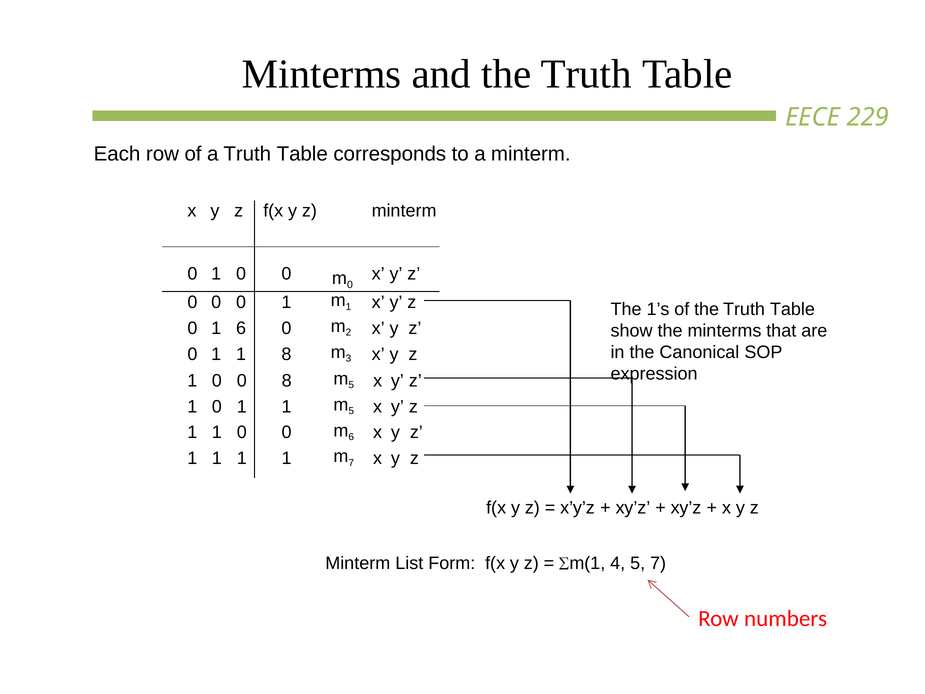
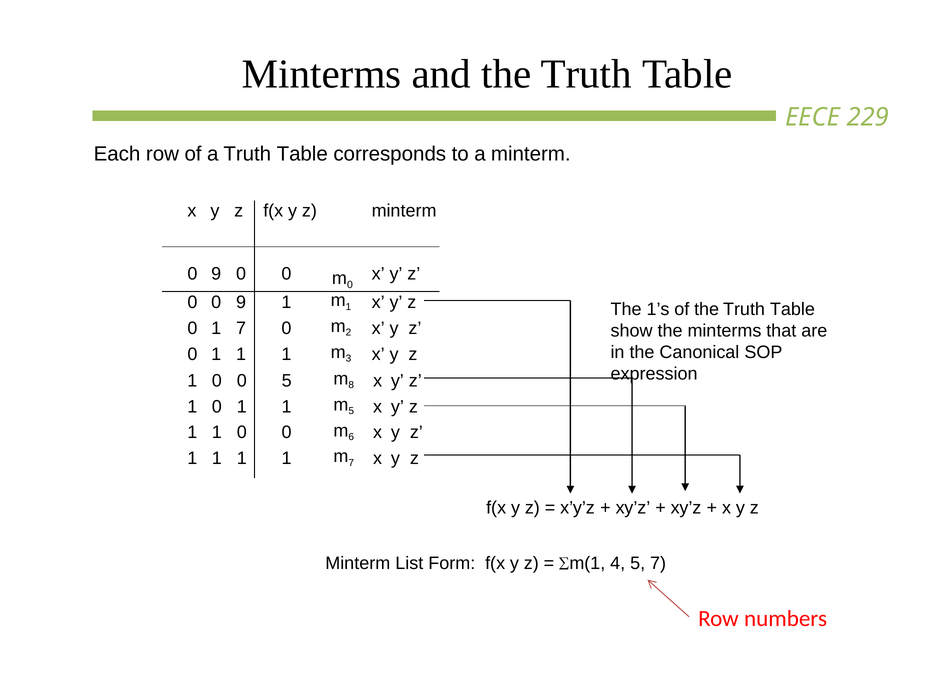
1 at (216, 274): 1 -> 9
0 0 0: 0 -> 9
1 6: 6 -> 7
0 1 1 8: 8 -> 1
0 8: 8 -> 5
5 at (351, 385): 5 -> 8
